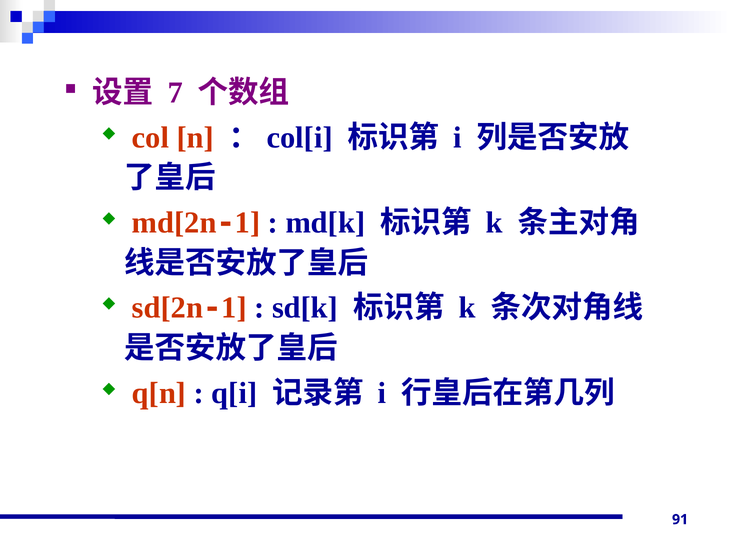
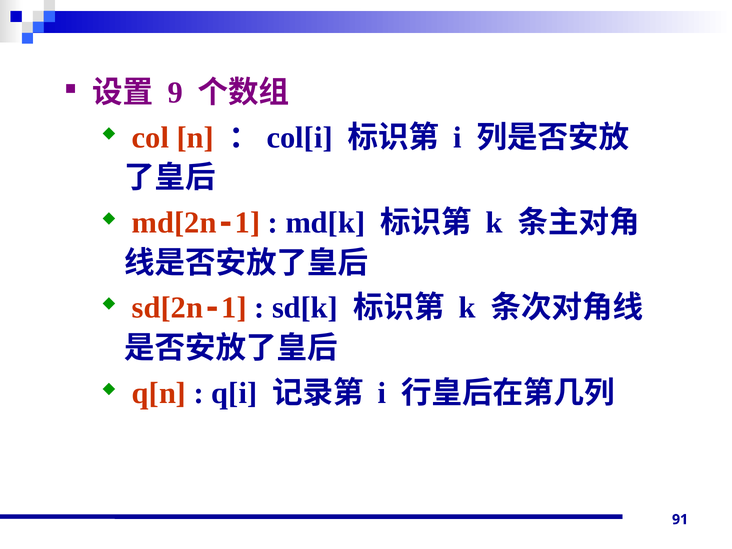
7: 7 -> 9
